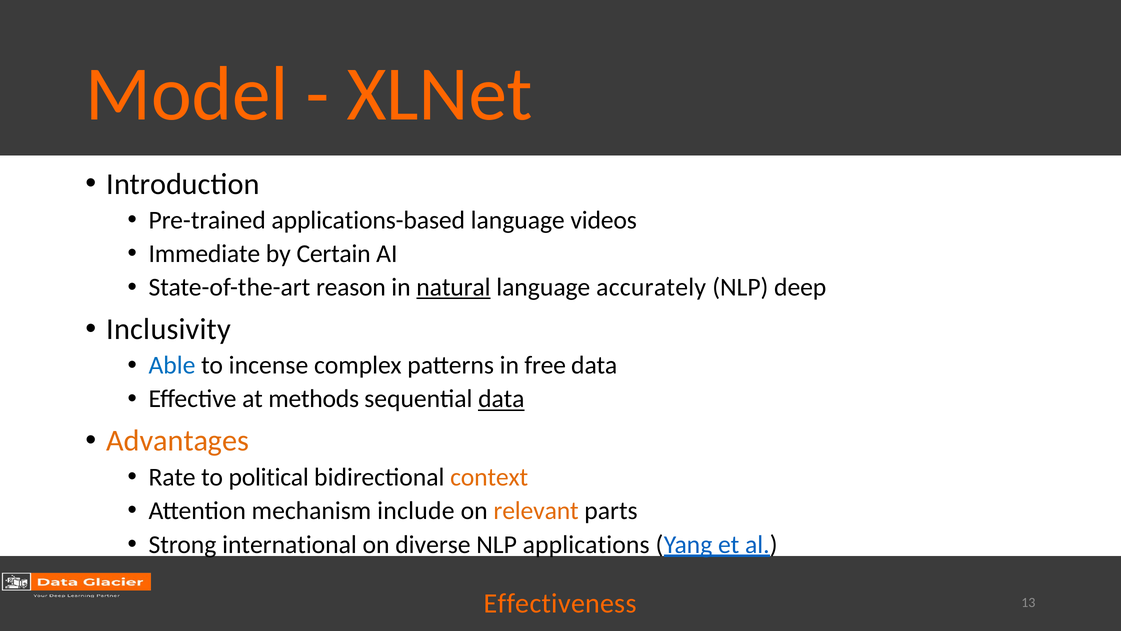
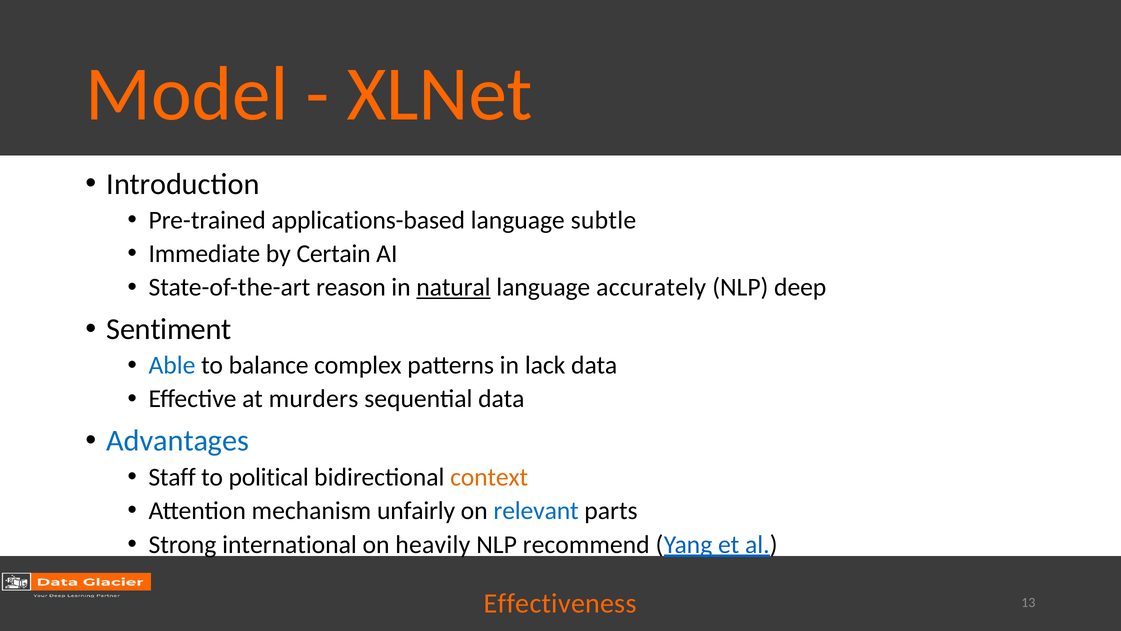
videos: videos -> subtle
Inclusivity: Inclusivity -> Sentiment
incense: incense -> balance
free: free -> lack
methods: methods -> murders
data at (501, 399) underline: present -> none
Advantages colour: orange -> blue
Rate: Rate -> Staff
include: include -> unfairly
relevant colour: orange -> blue
diverse: diverse -> heavily
applications: applications -> recommend
